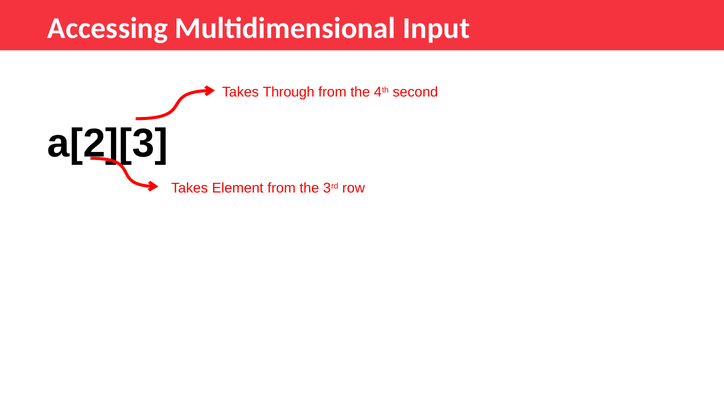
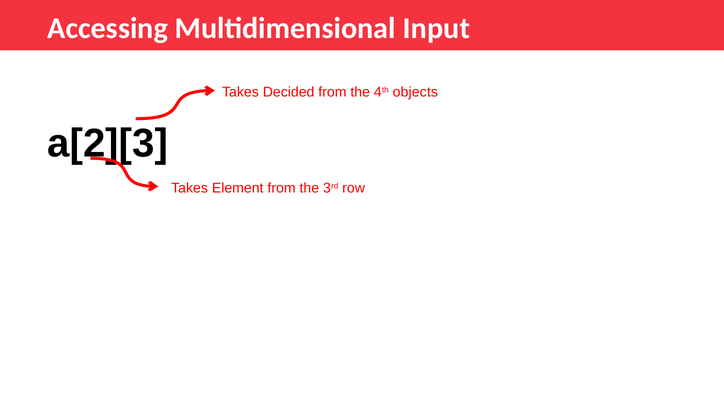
Through: Through -> Decided
second: second -> objects
